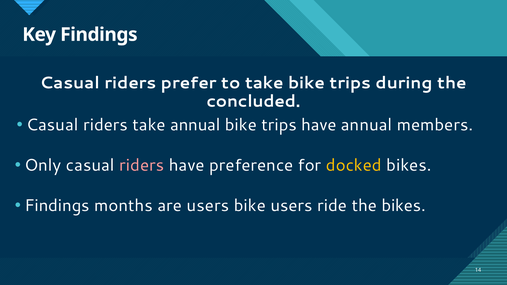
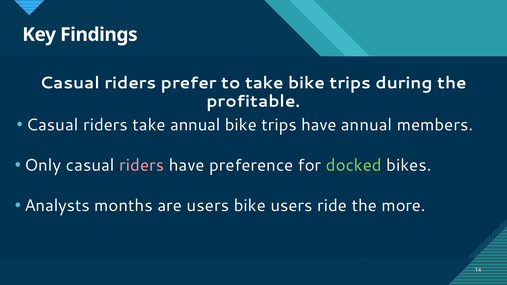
concluded: concluded -> profitable
docked colour: yellow -> light green
Findings at (57, 206): Findings -> Analysts
the bikes: bikes -> more
